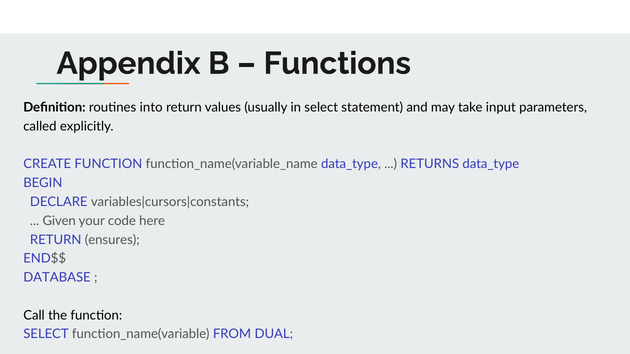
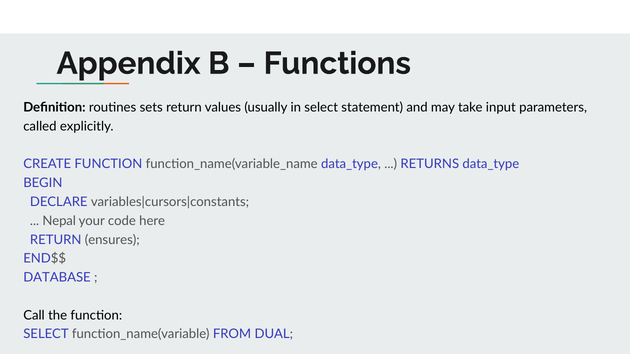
into: into -> sets
Given: Given -> Nepal
